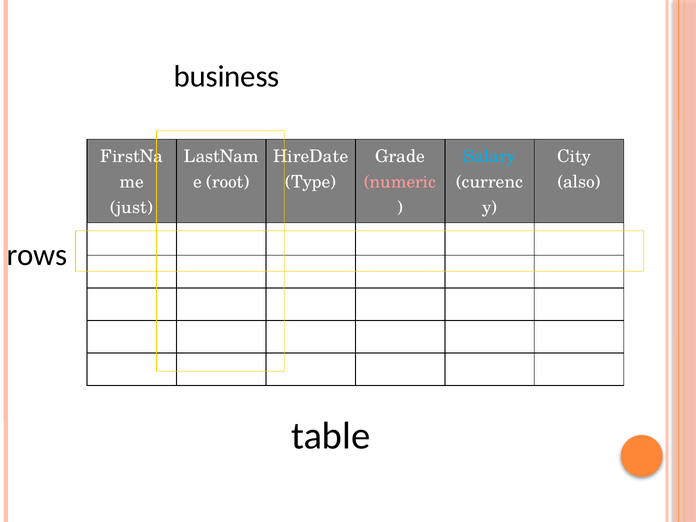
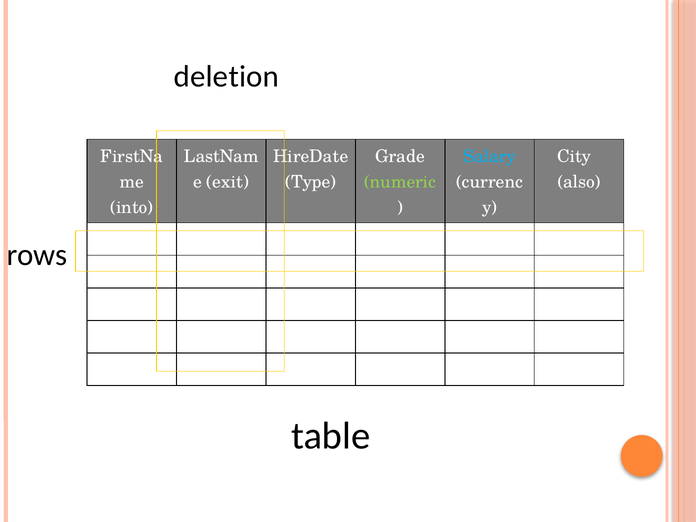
business: business -> deletion
root: root -> exit
numeric colour: pink -> light green
just: just -> into
